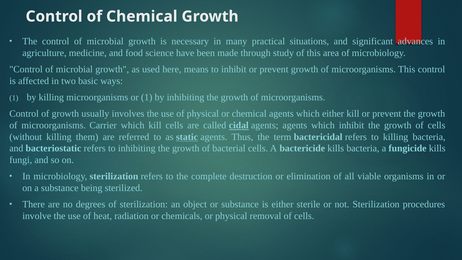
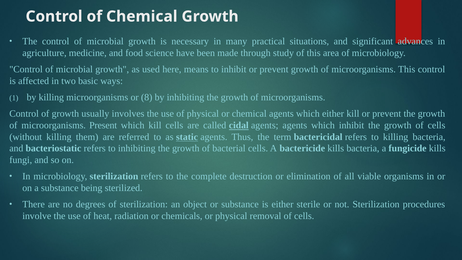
or 1: 1 -> 8
Carrier: Carrier -> Present
